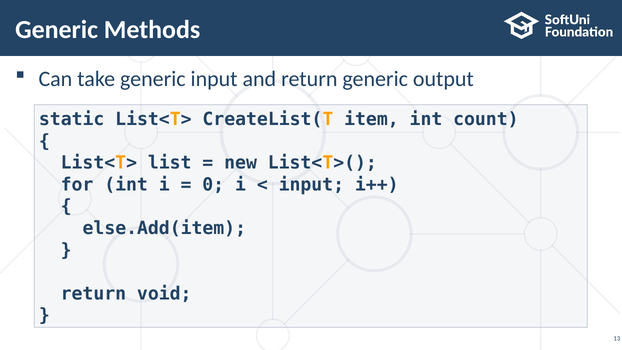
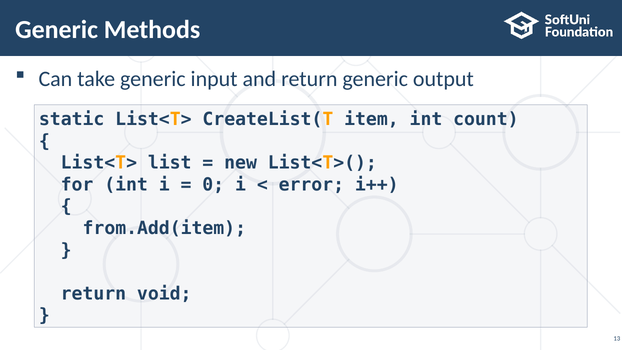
input at (311, 185): input -> error
else.Add(item: else.Add(item -> from.Add(item
